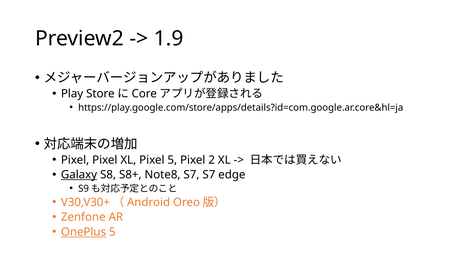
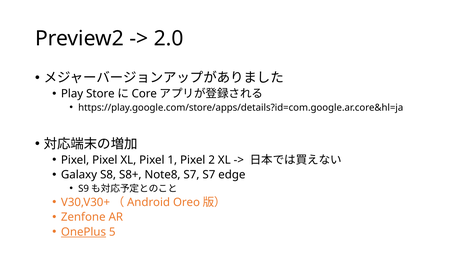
1.9: 1.9 -> 2.0
Pixel 5: 5 -> 1
Galaxy underline: present -> none
